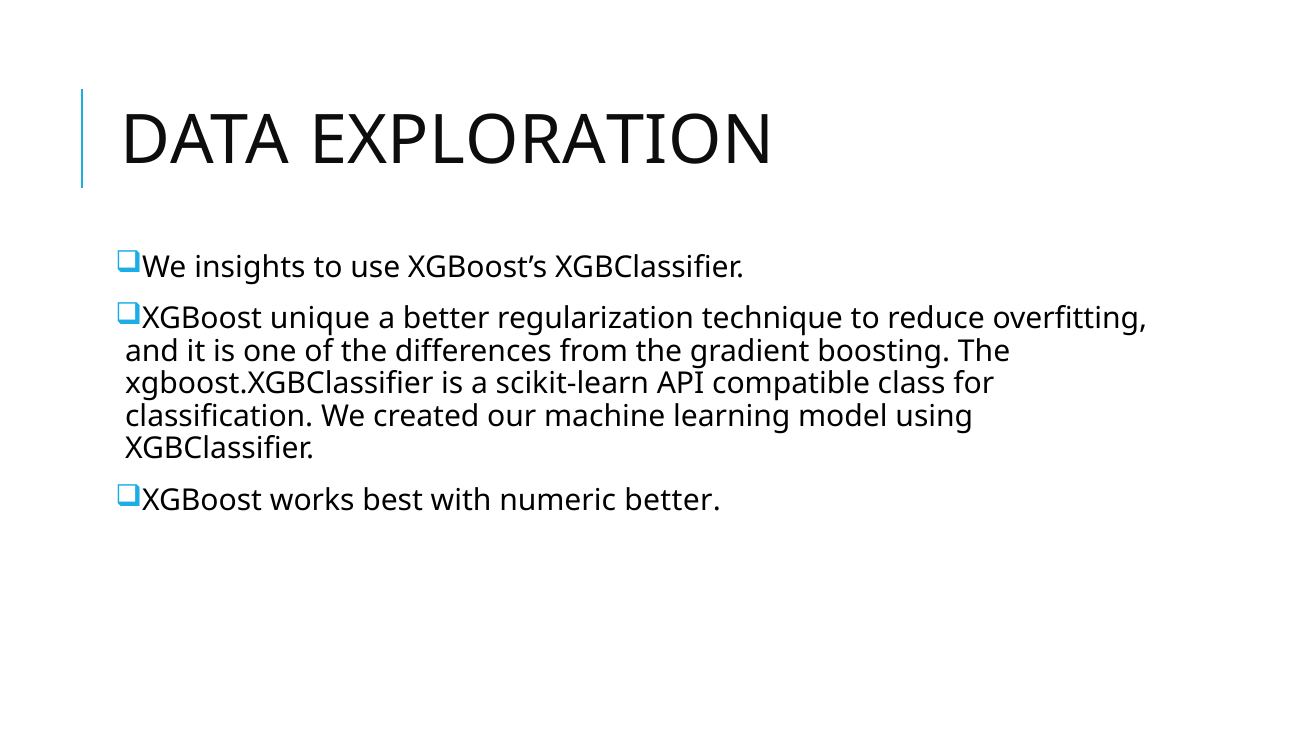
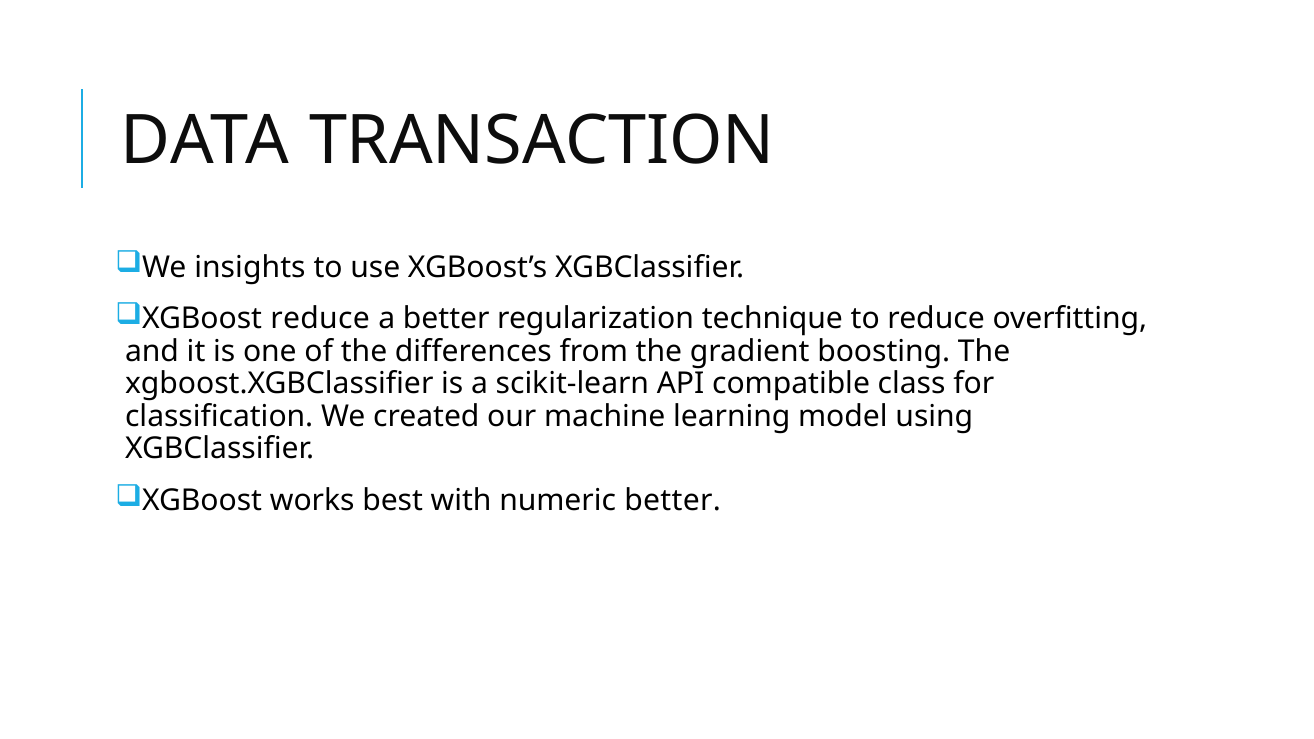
EXPLORATION: EXPLORATION -> TRANSACTION
XGBoost unique: unique -> reduce
